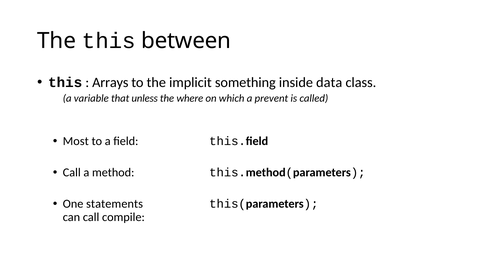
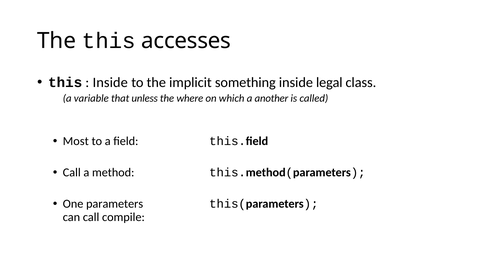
between: between -> accesses
Arrays at (110, 83): Arrays -> Inside
data: data -> legal
prevent: prevent -> another
statements: statements -> parameters
